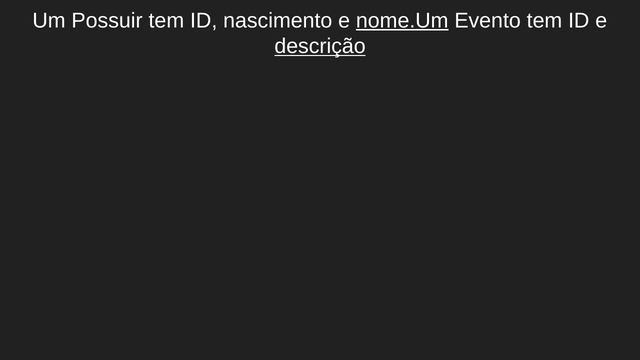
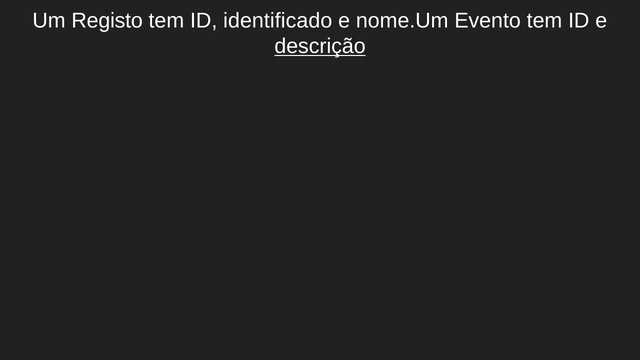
Possuir: Possuir -> Registo
nascimento: nascimento -> identificado
nome.Um underline: present -> none
